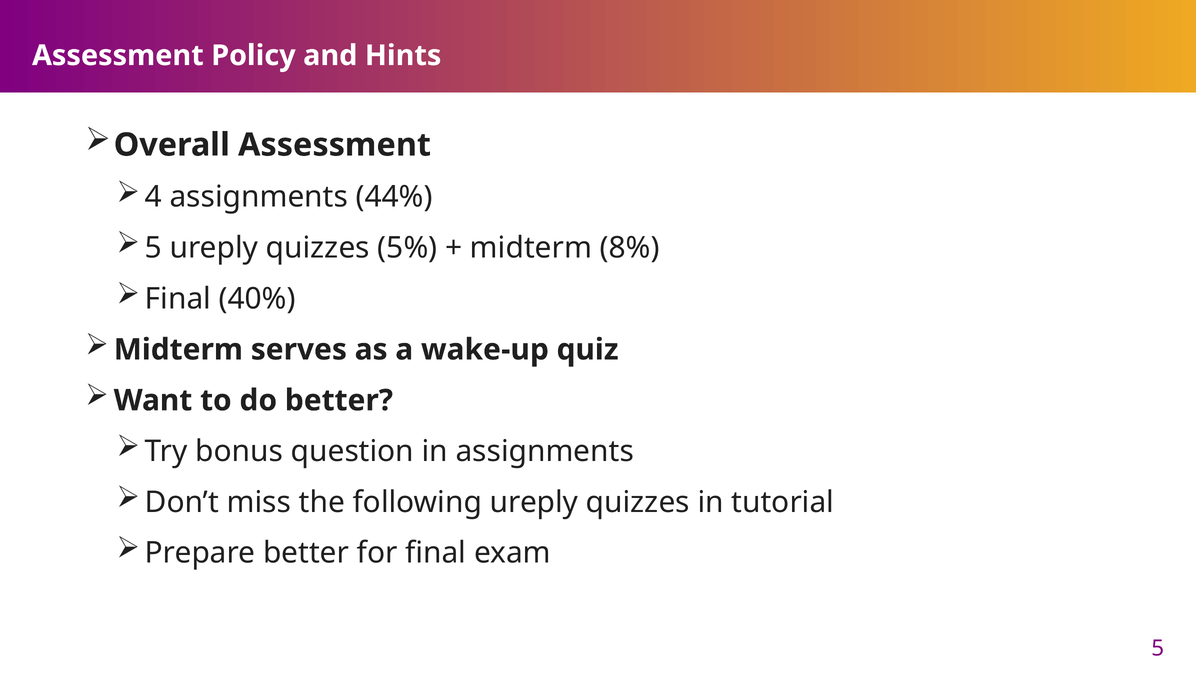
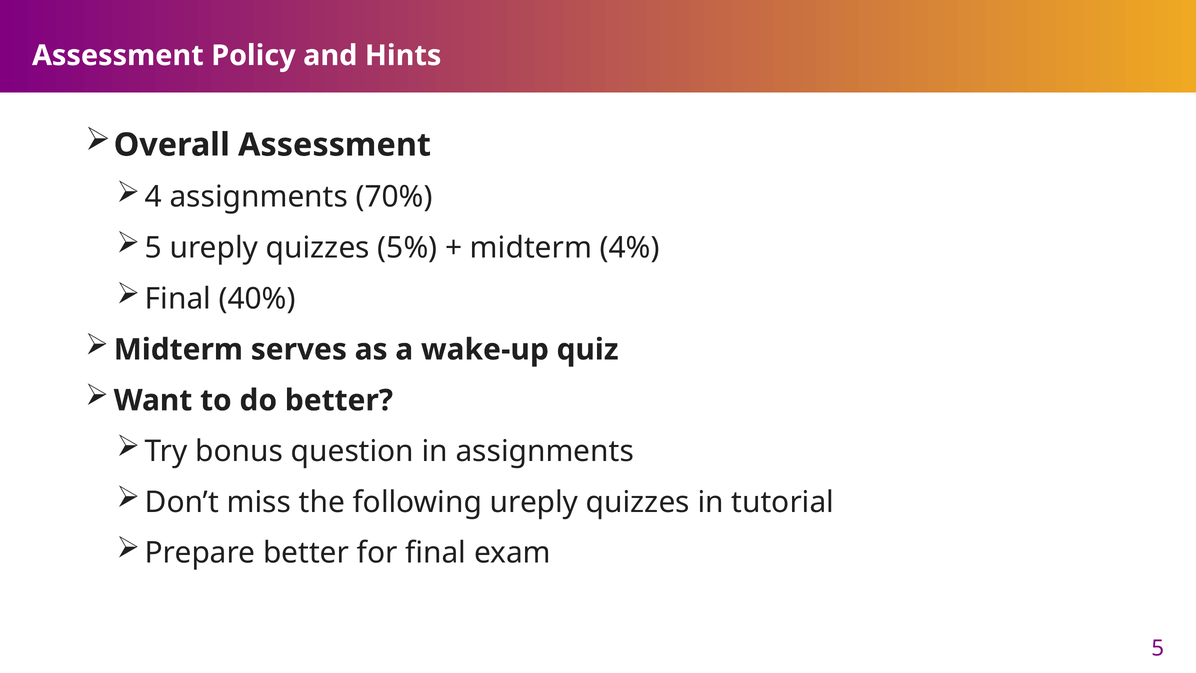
44%: 44% -> 70%
8%: 8% -> 4%
